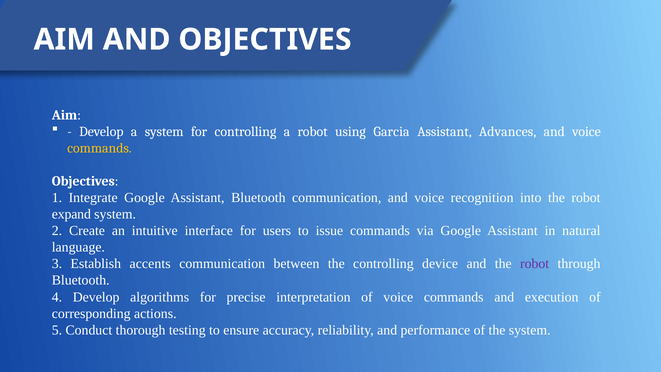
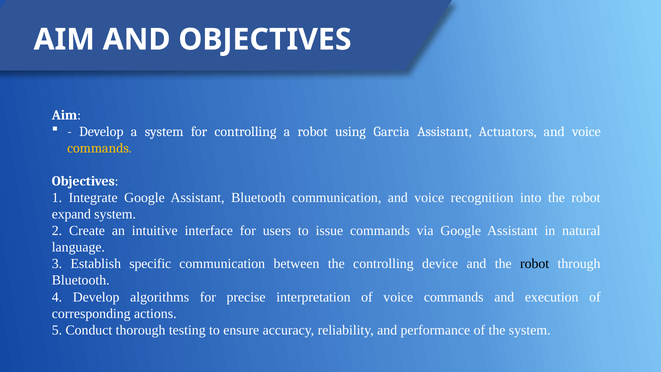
Advances: Advances -> Actuators
accents: accents -> specific
robot at (535, 264) colour: purple -> black
